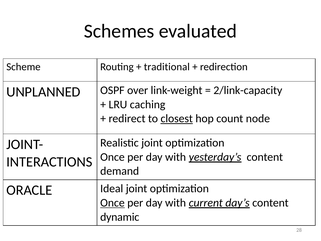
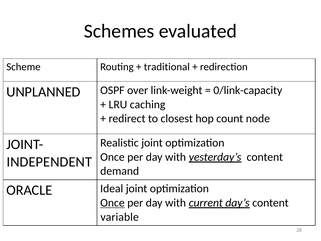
2/link-capacity: 2/link-capacity -> 0/link-capacity
closest underline: present -> none
INTERACTIONS: INTERACTIONS -> INDEPENDENT
dynamic: dynamic -> variable
